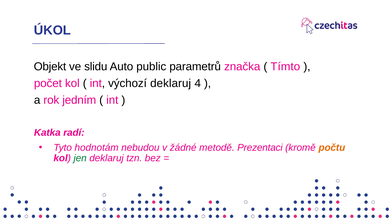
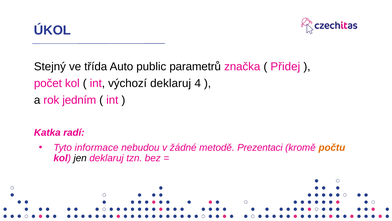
Objekt: Objekt -> Stejný
slidu: slidu -> třída
Tímto: Tímto -> Přidej
hodnotám: hodnotám -> informace
jen colour: green -> black
